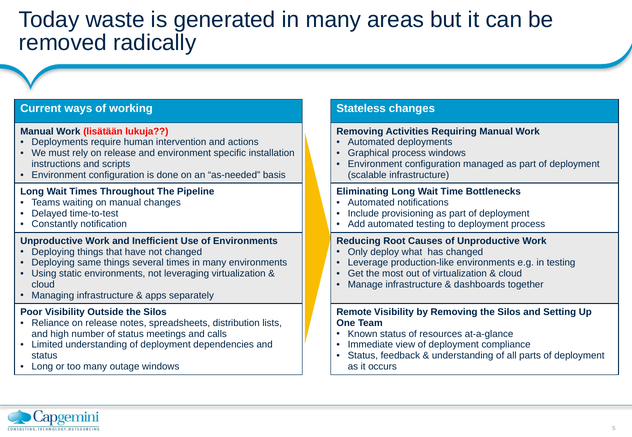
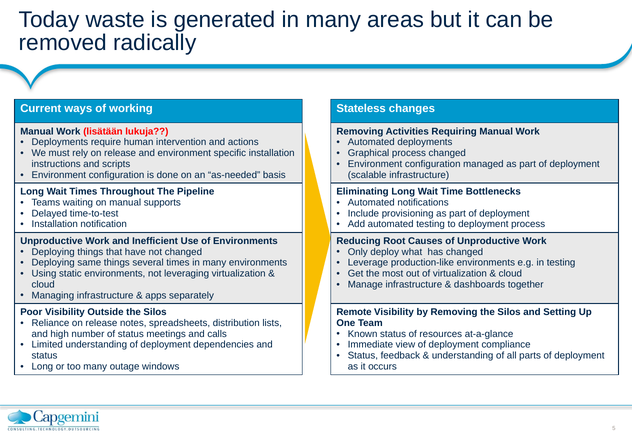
process windows: windows -> changed
manual changes: changes -> supports
Constantly at (55, 225): Constantly -> Installation
